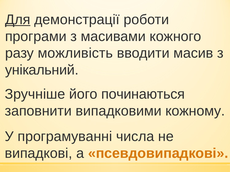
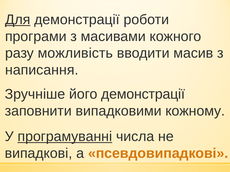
унікальний: унікальний -> написання
його починаються: починаються -> демонстрації
програмуванні underline: none -> present
